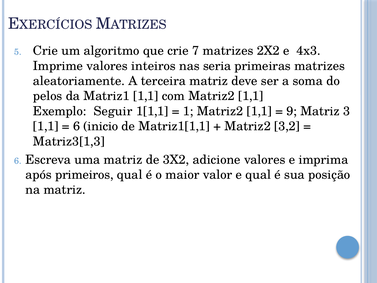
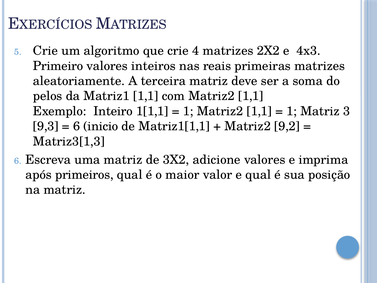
7: 7 -> 4
Imprime: Imprime -> Primeiro
seria: seria -> reais
Seguir: Seguir -> Inteiro
9 at (292, 111): 9 -> 1
1,1 at (46, 126): 1,1 -> 9,3
3,2: 3,2 -> 9,2
